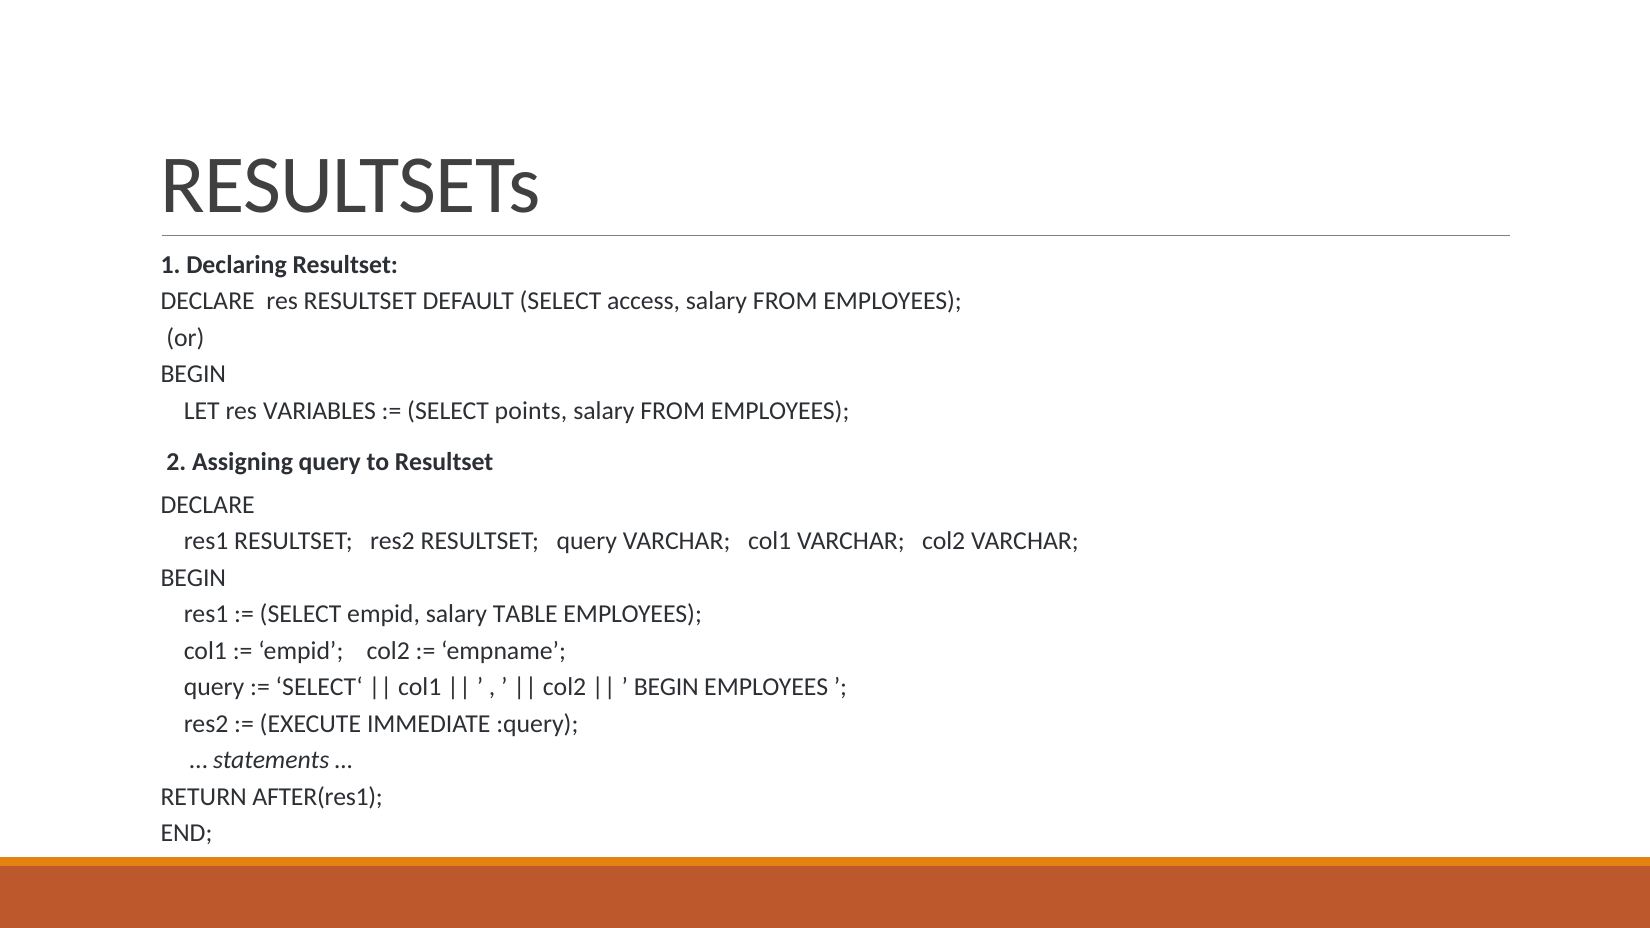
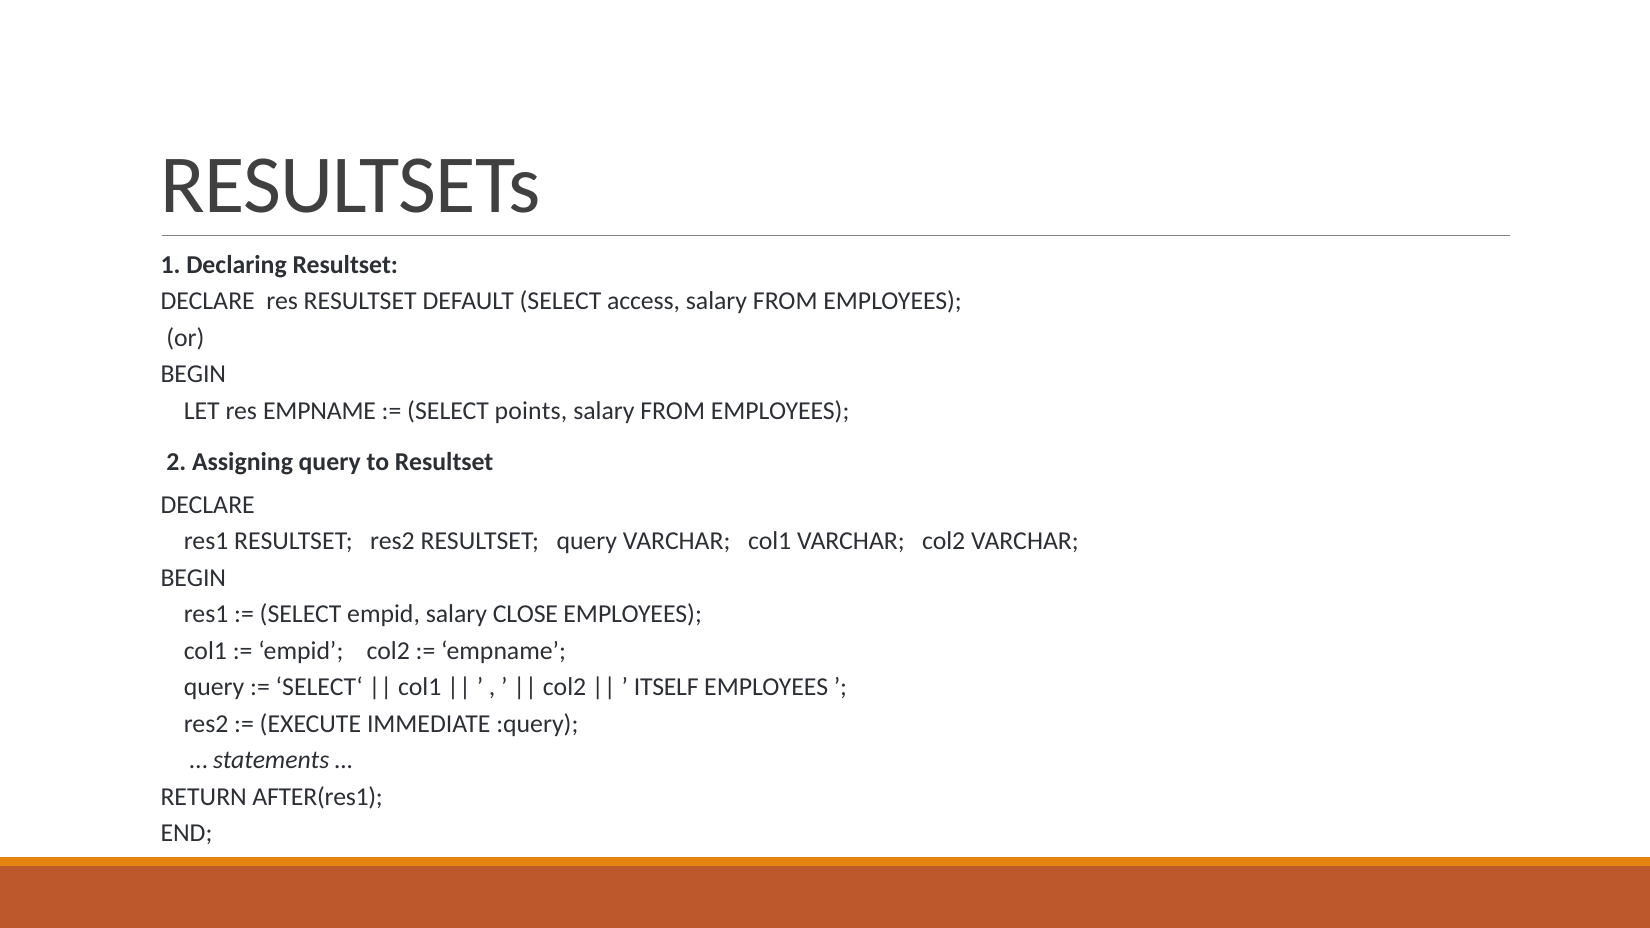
res VARIABLES: VARIABLES -> EMPNAME
TABLE: TABLE -> CLOSE
BEGIN at (666, 687): BEGIN -> ITSELF
